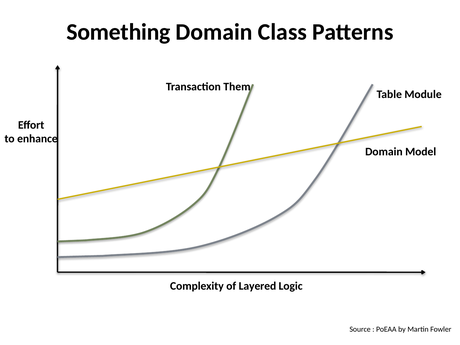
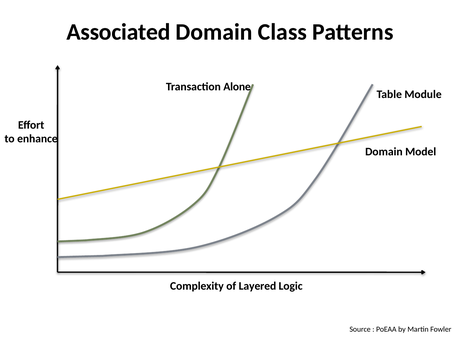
Something: Something -> Associated
Them: Them -> Alone
